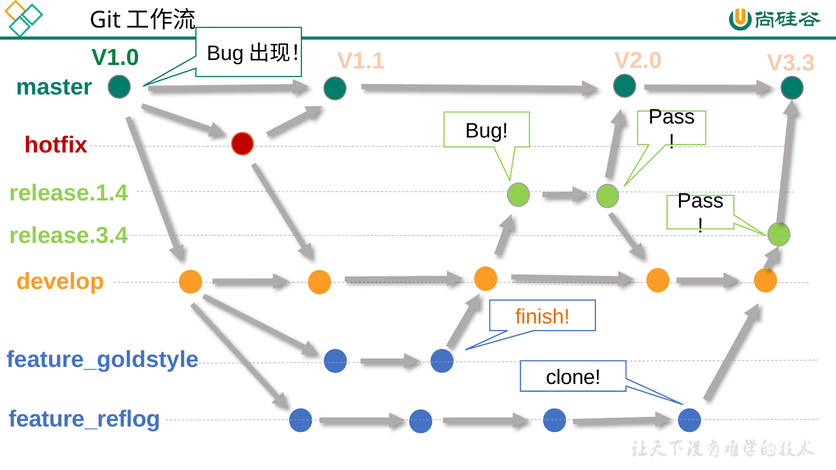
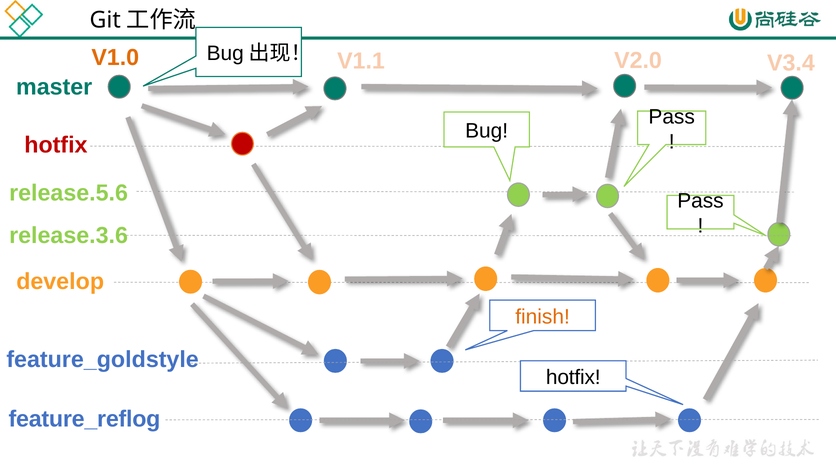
V1.0 colour: green -> orange
V3.3: V3.3 -> V3.4
release.1.4: release.1.4 -> release.5.6
release.3.4: release.3.4 -> release.3.6
clone at (573, 378): clone -> hotfix
